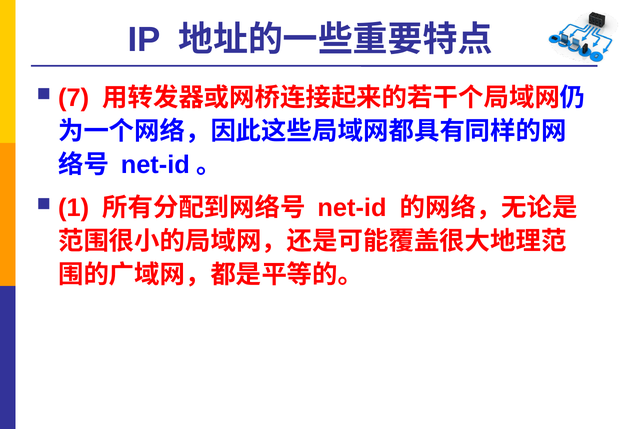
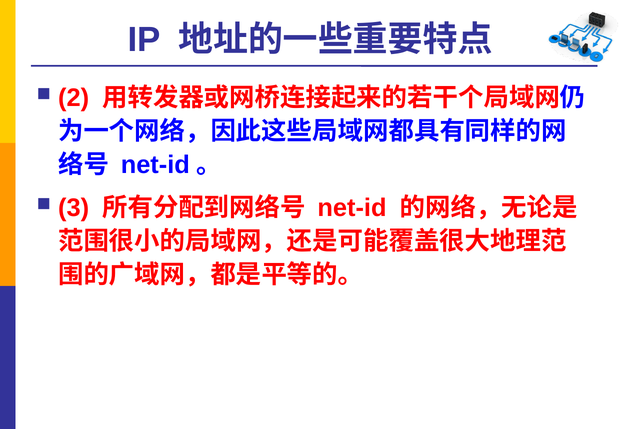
7: 7 -> 2
1: 1 -> 3
